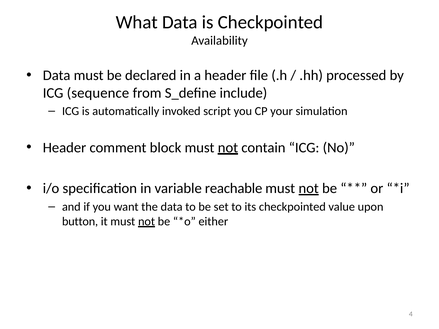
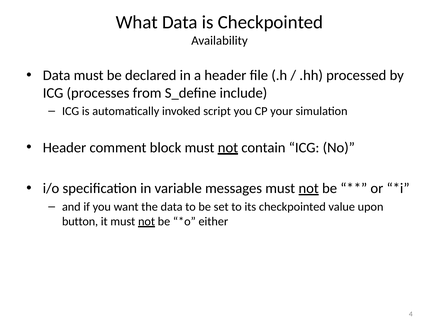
sequence: sequence -> processes
reachable: reachable -> messages
